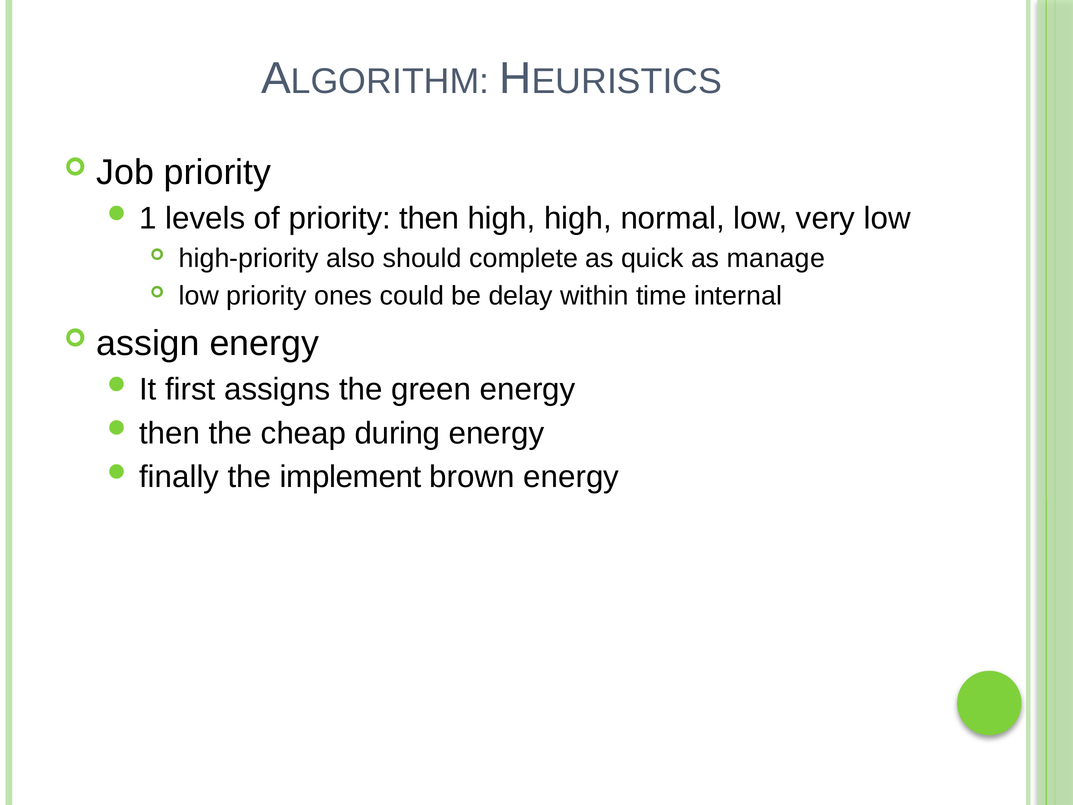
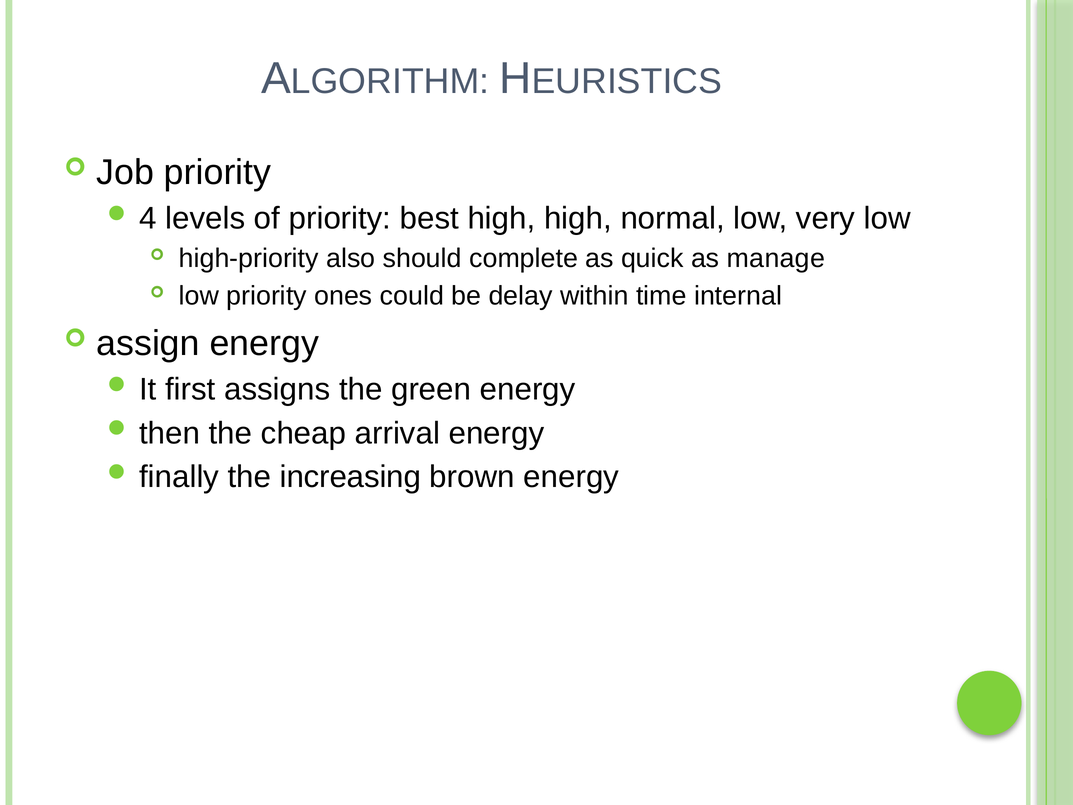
1: 1 -> 4
priority then: then -> best
during: during -> arrival
implement: implement -> increasing
